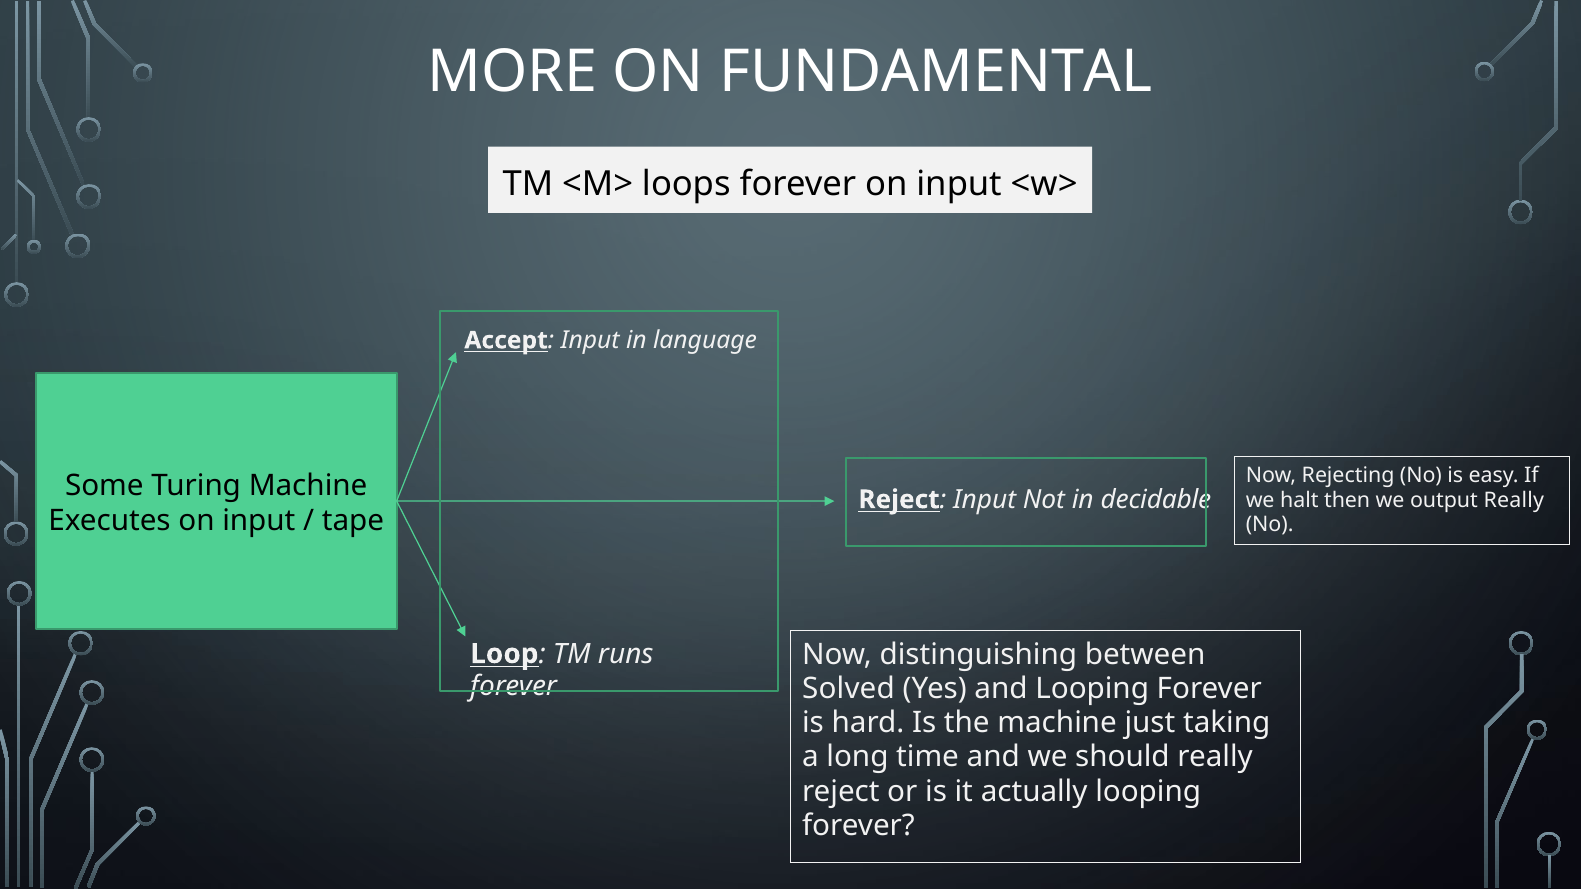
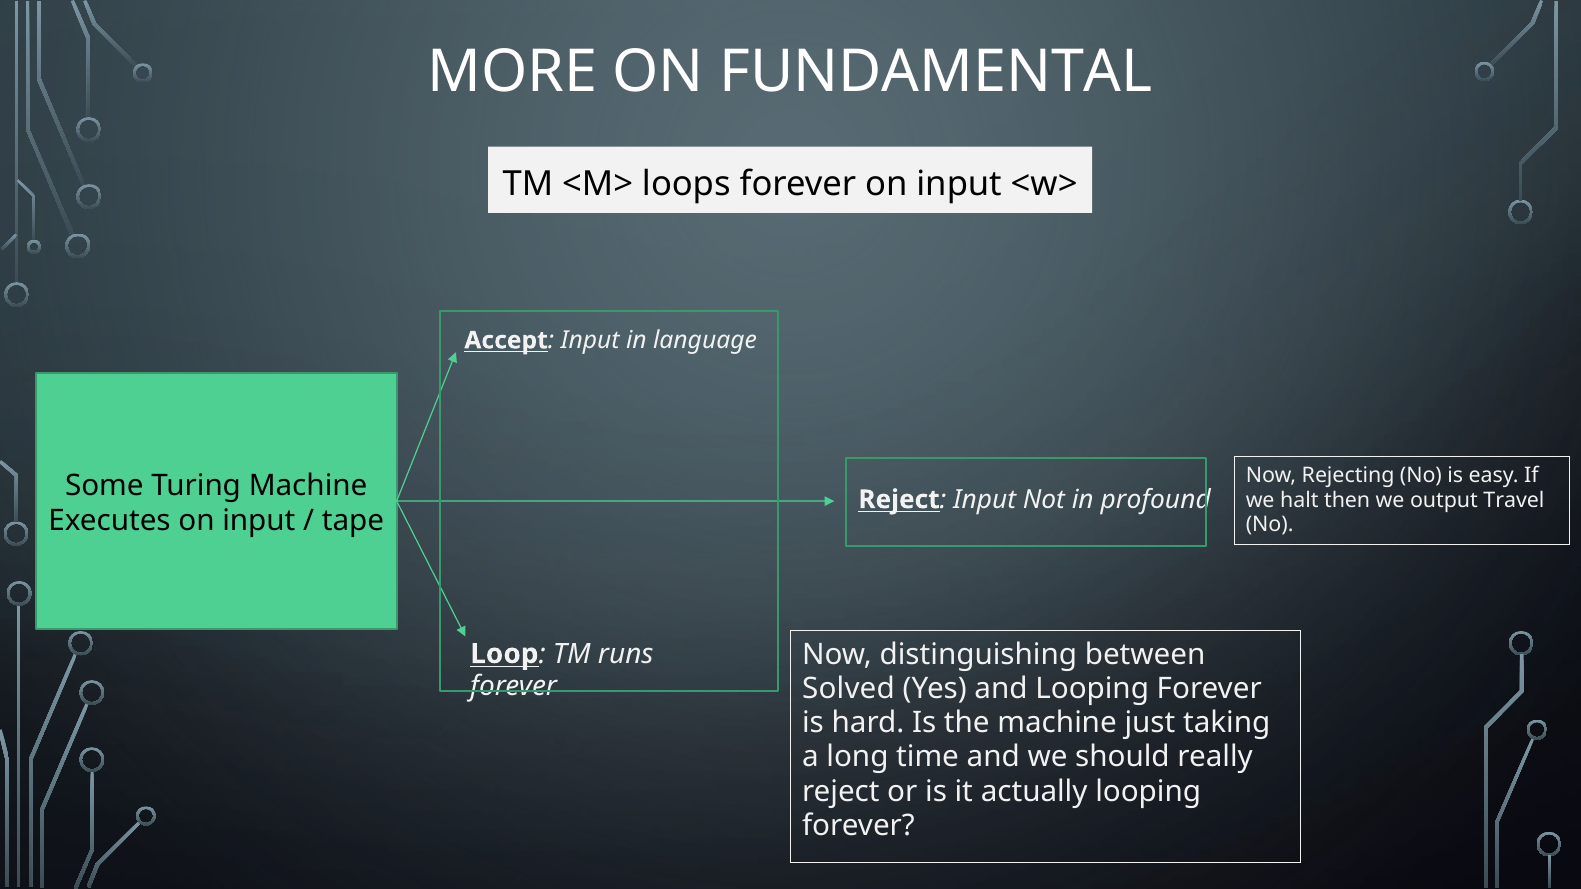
decidable: decidable -> profound
output Really: Really -> Travel
